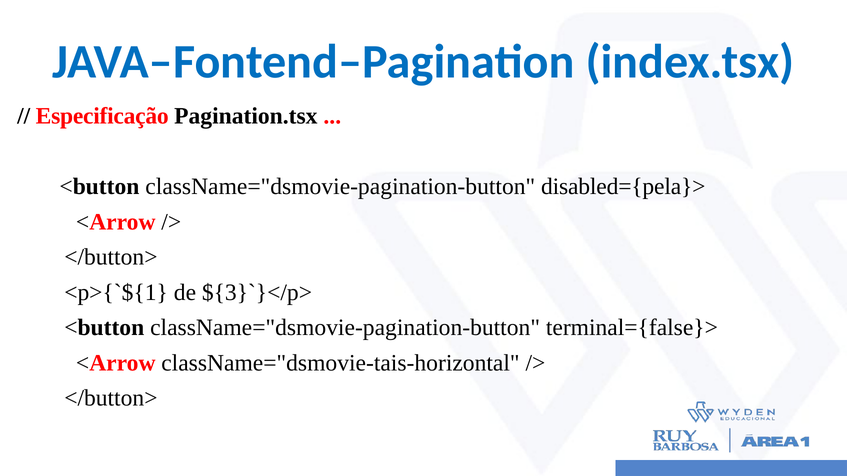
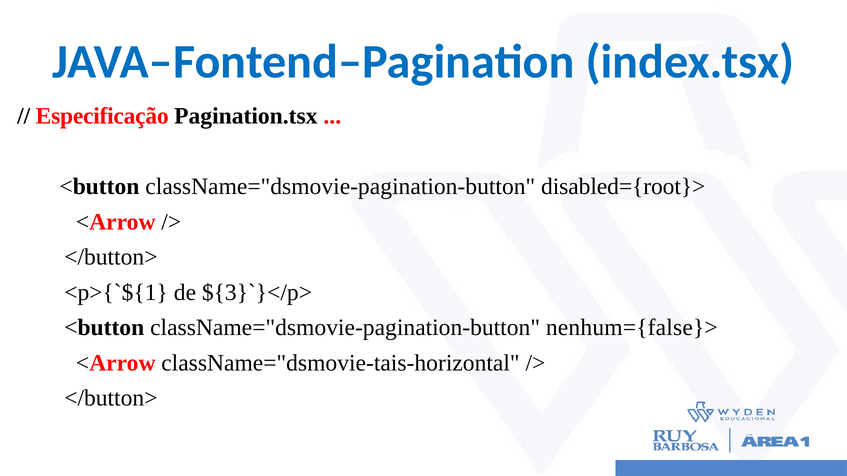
disabled={pela}>: disabled={pela}> -> disabled={root}>
terminal={false}>: terminal={false}> -> nenhum={false}>
